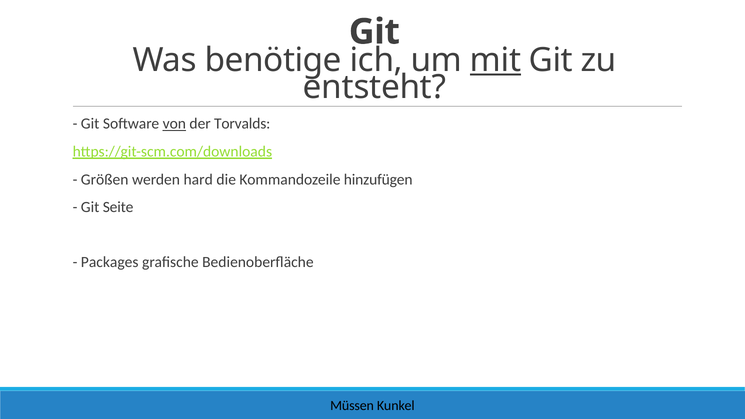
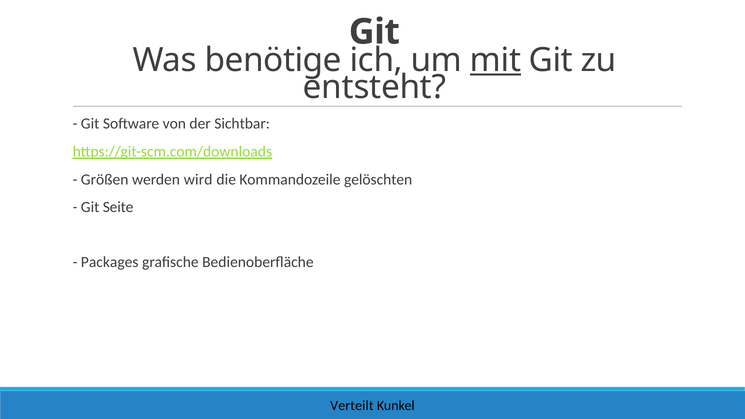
von underline: present -> none
Torvalds: Torvalds -> Sichtbar
hard: hard -> wird
hinzufügen: hinzufügen -> gelöschten
Müssen: Müssen -> Verteilt
